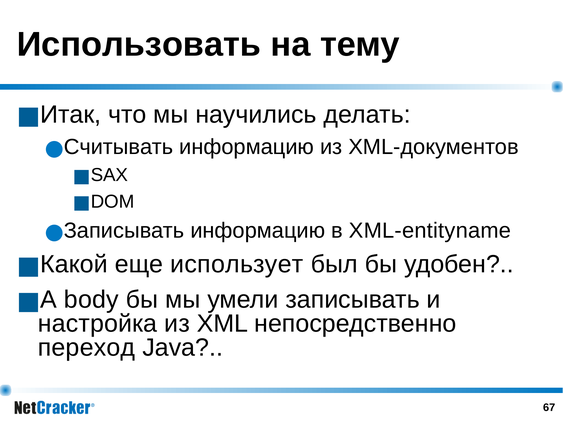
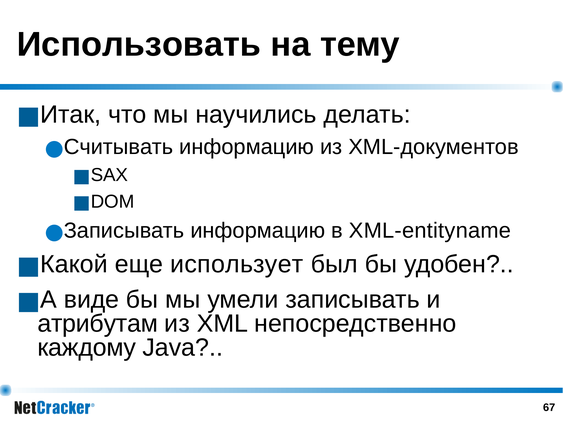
body: body -> виде
настройка: настройка -> атрибутам
переход: переход -> каждому
